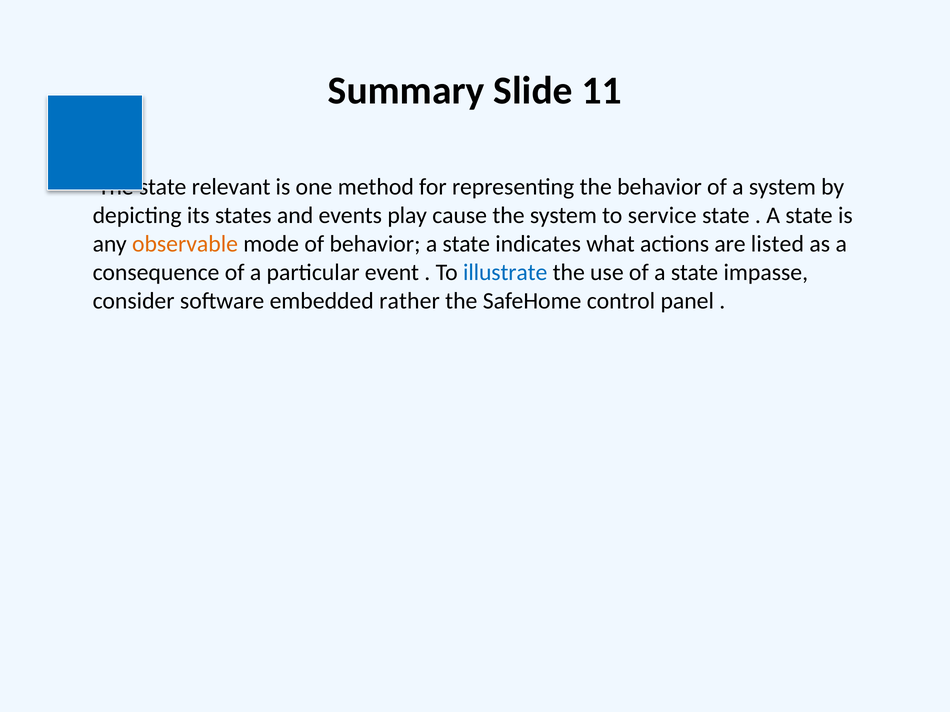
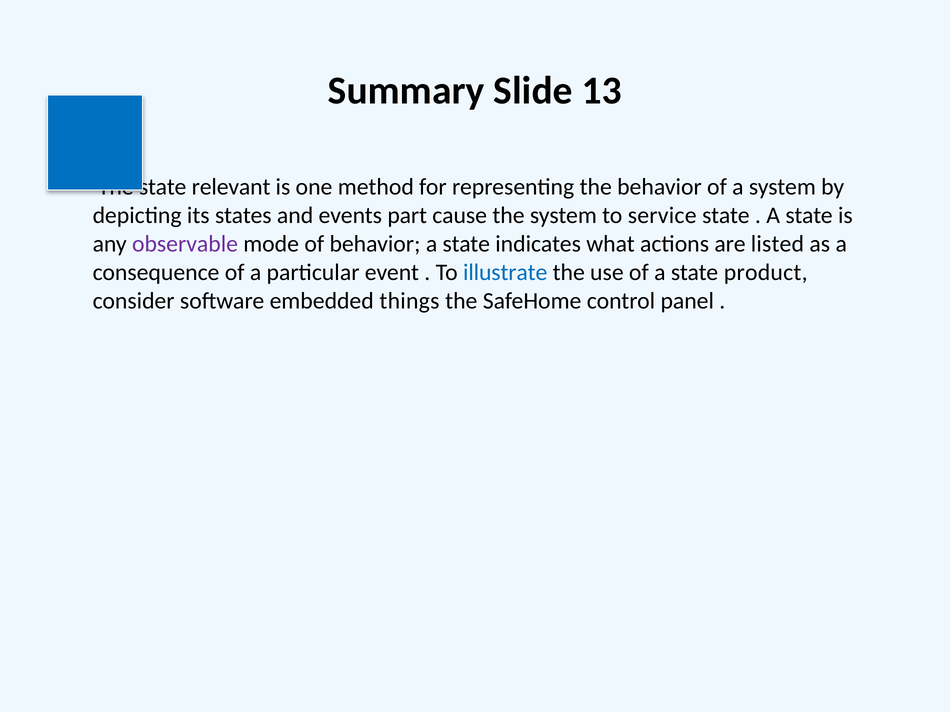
11: 11 -> 13
play: play -> part
observable colour: orange -> purple
impasse: impasse -> product
rather: rather -> things
